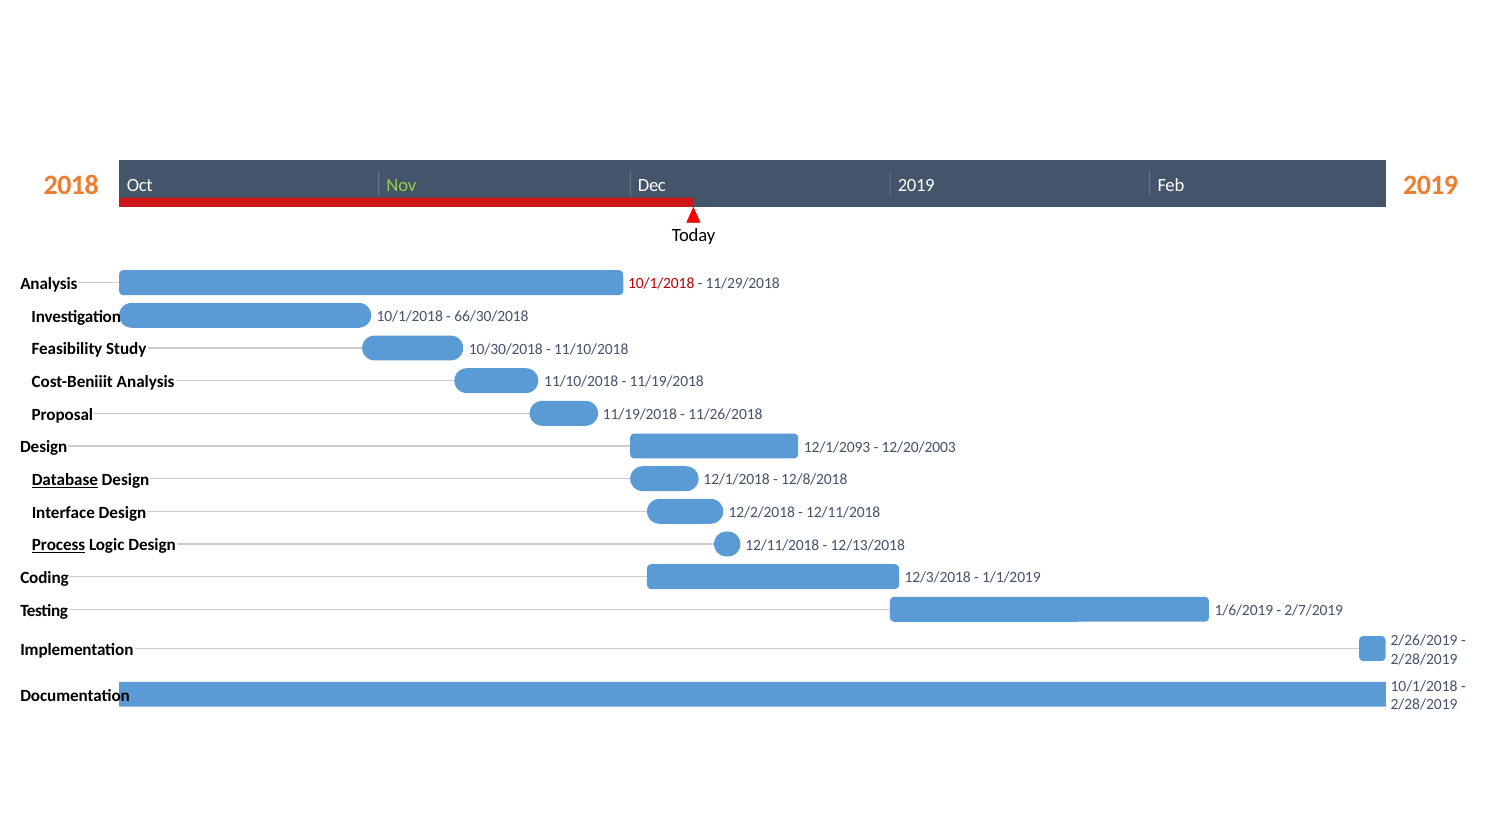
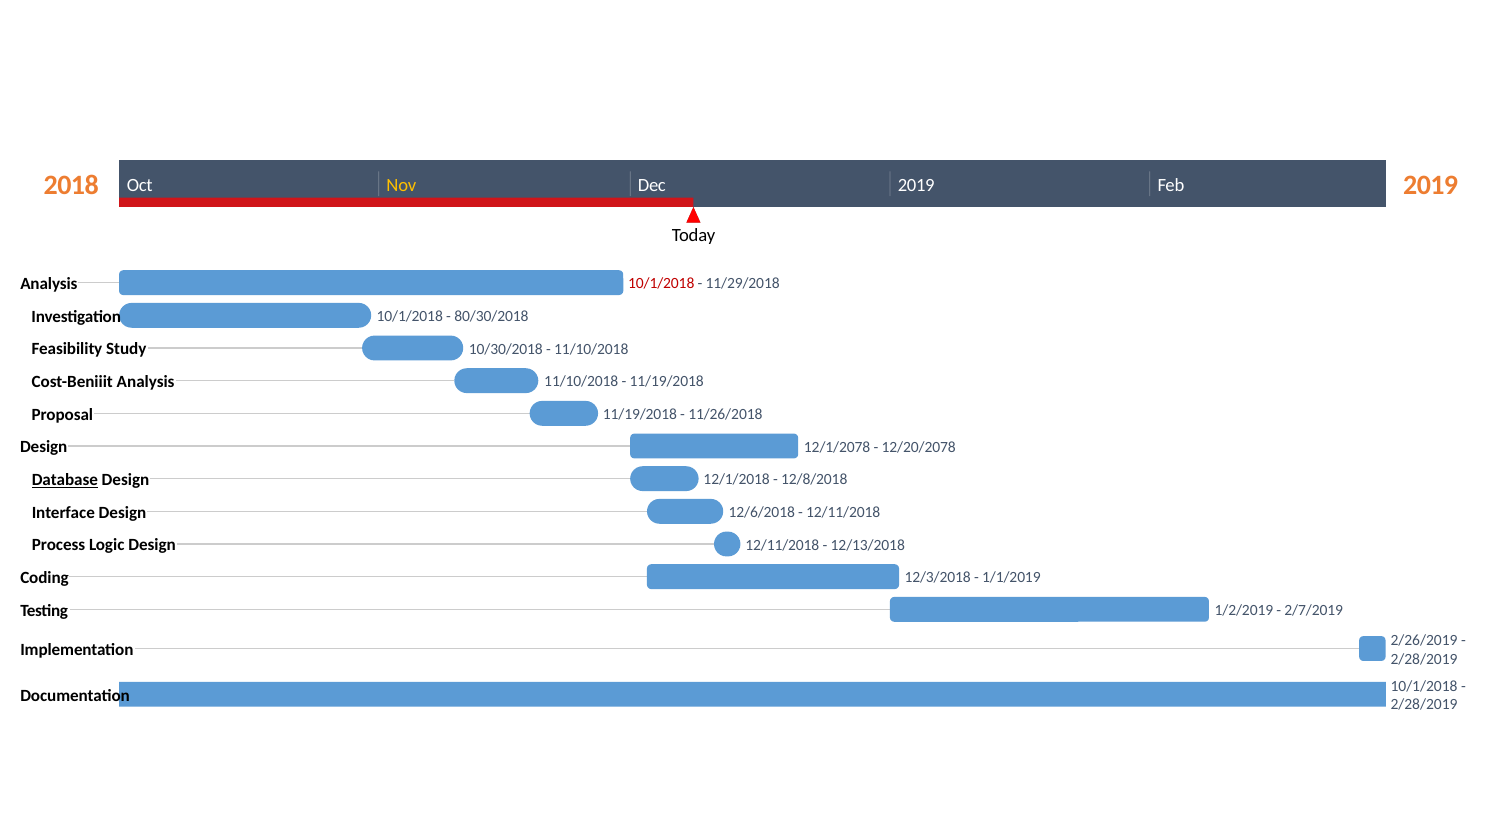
Nov colour: light green -> yellow
66/30/2018: 66/30/2018 -> 80/30/2018
12/1/2093: 12/1/2093 -> 12/1/2078
12/20/2003: 12/20/2003 -> 12/20/2078
12/2/2018: 12/2/2018 -> 12/6/2018
Process underline: present -> none
1/6/2019: 1/6/2019 -> 1/2/2019
